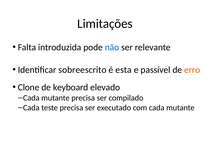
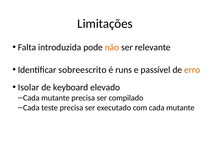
não colour: blue -> orange
esta: esta -> runs
Clone: Clone -> Isolar
